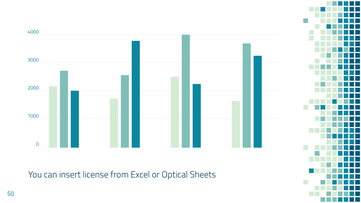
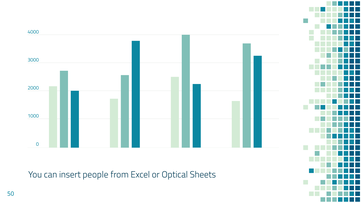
license: license -> people
